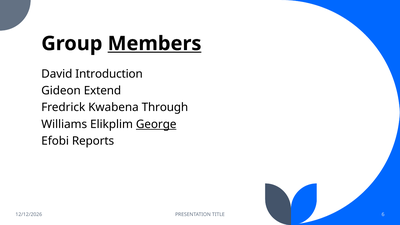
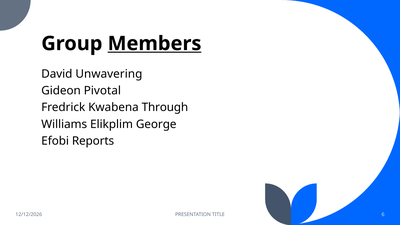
Introduction: Introduction -> Unwavering
Extend: Extend -> Pivotal
George underline: present -> none
